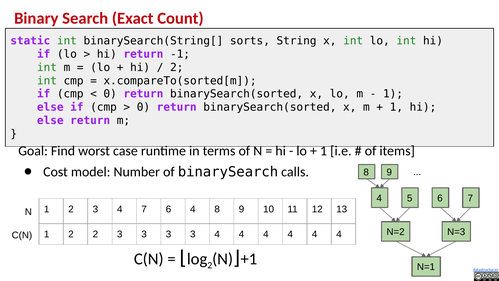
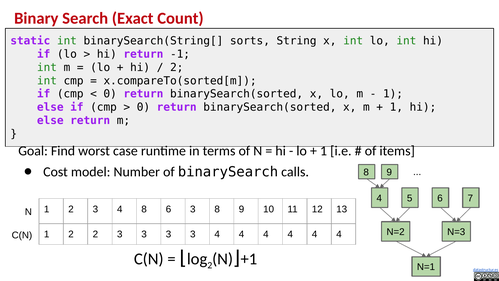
4 7: 7 -> 8
6 4: 4 -> 3
